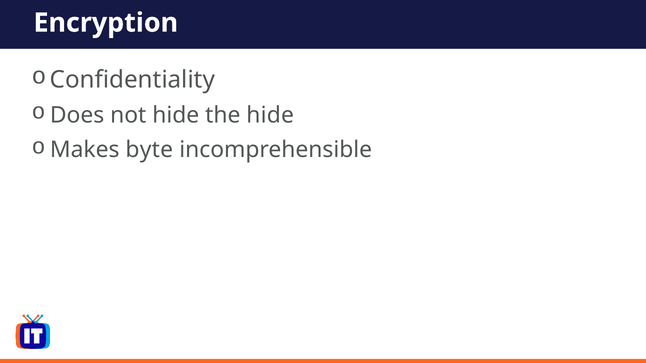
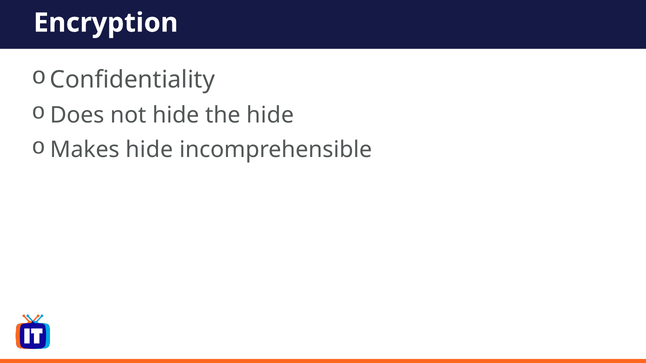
Makes byte: byte -> hide
